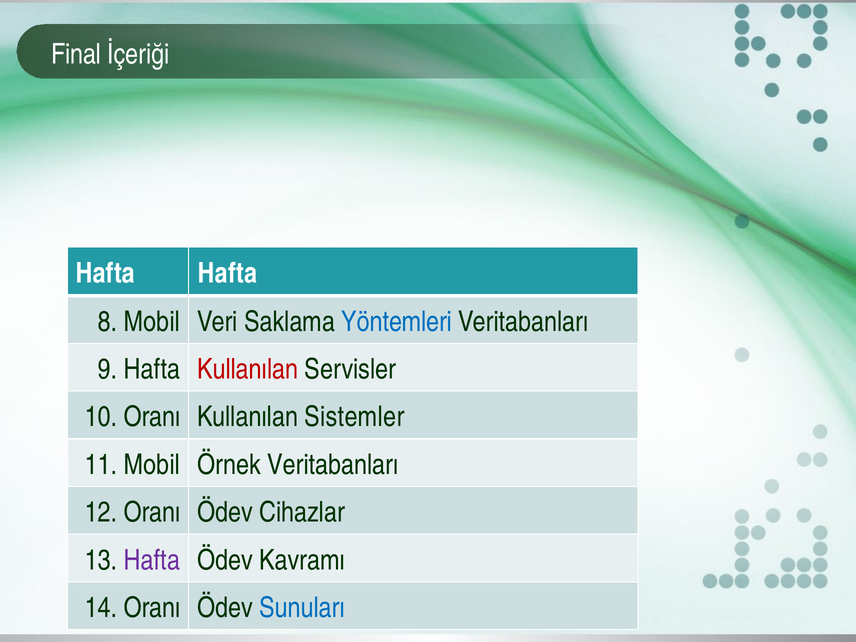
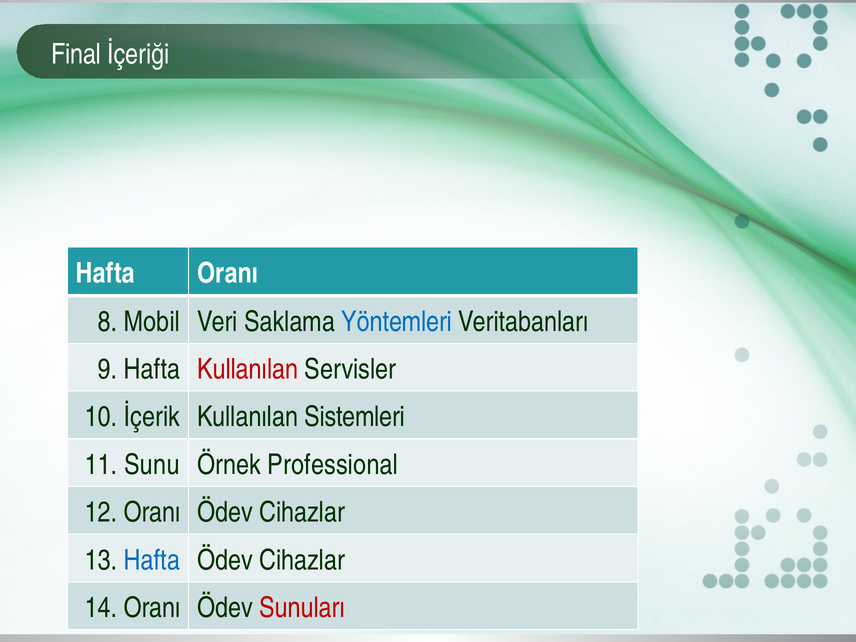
Hafta Hafta: Hafta -> Oranı
10 Oranı: Oranı -> İçerik
Sistemler: Sistemler -> Sistemleri
11 Mobil: Mobil -> Sunu
Örnek Veritabanları: Veritabanları -> Professional
Hafta at (152, 560) colour: purple -> blue
Kavramı at (302, 560): Kavramı -> Cihazlar
Sunuları colour: blue -> red
